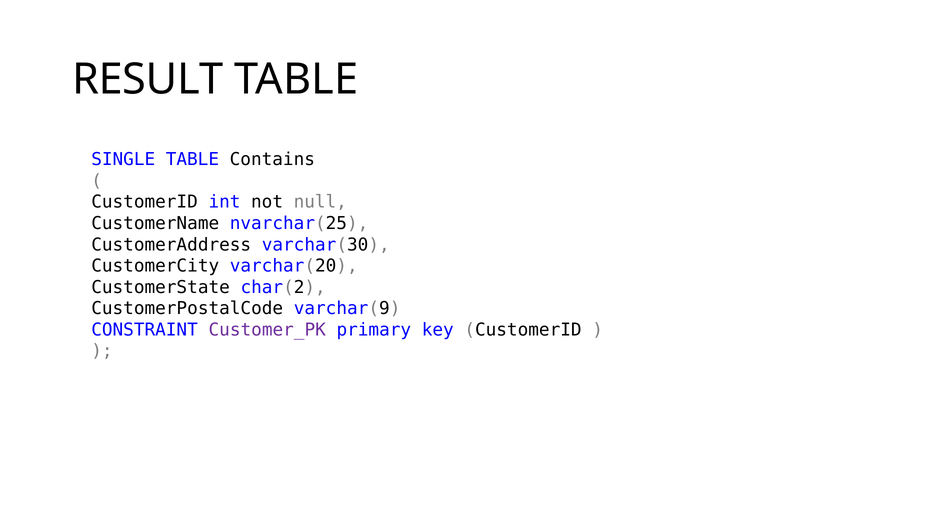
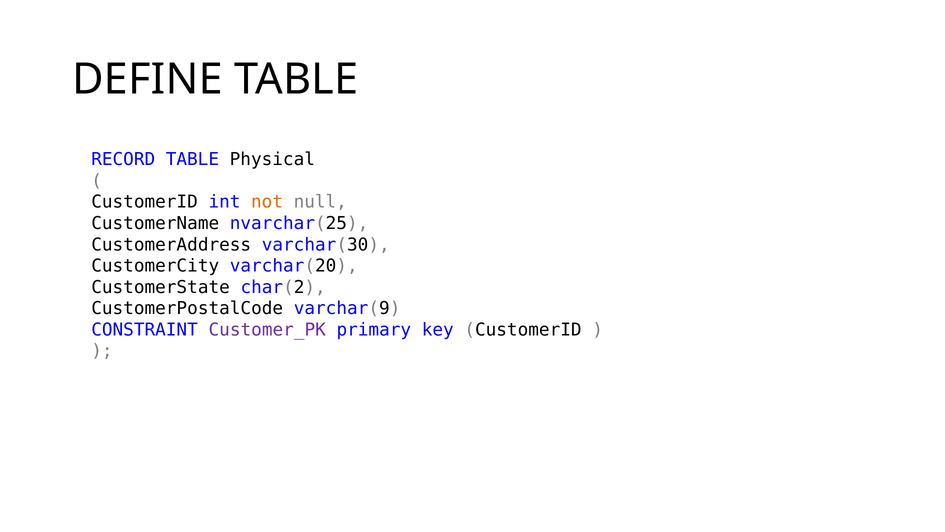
RESULT: RESULT -> DEFINE
SINGLE: SINGLE -> RECORD
Contains: Contains -> Physical
not colour: black -> orange
